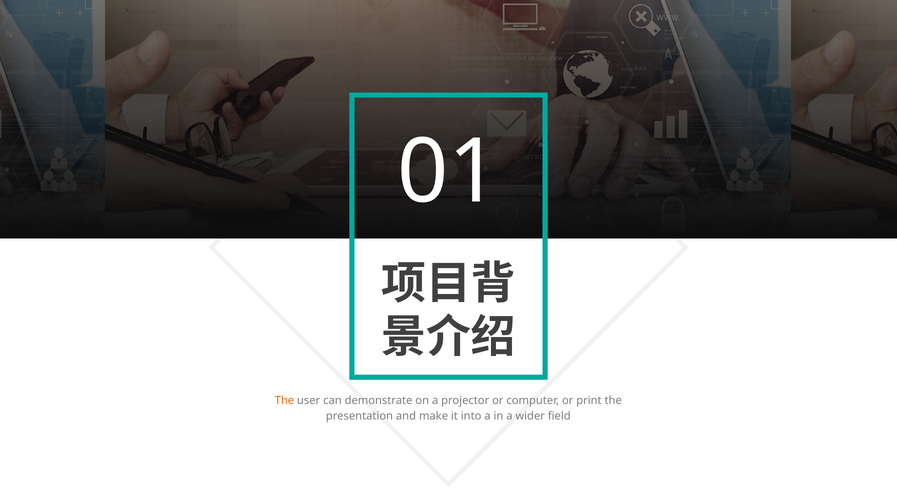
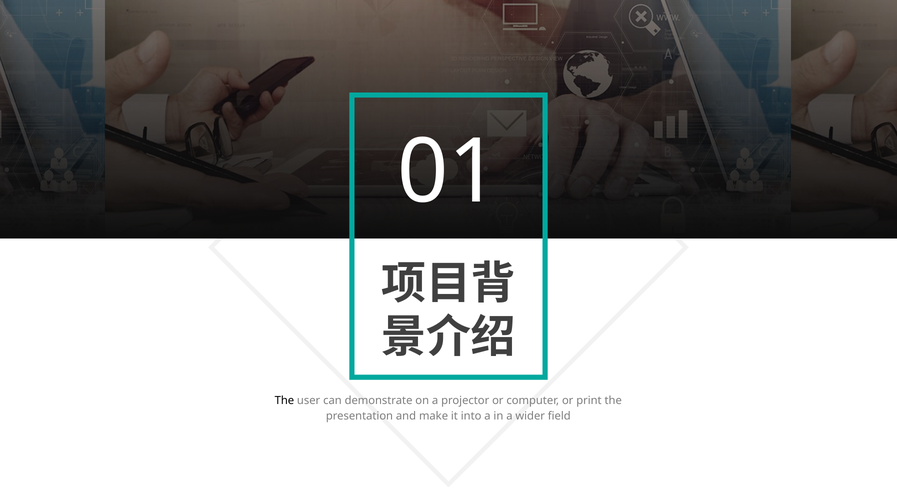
The at (284, 401) colour: orange -> black
